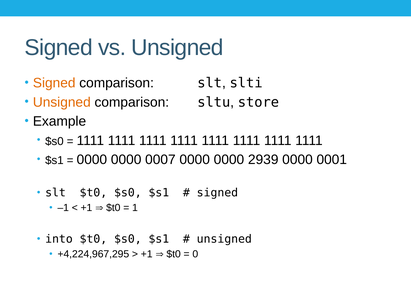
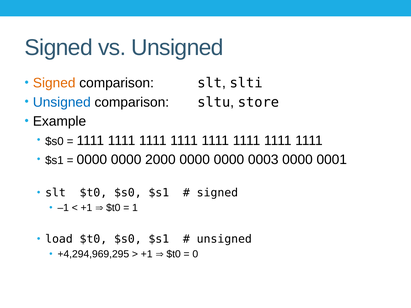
Unsigned at (62, 102) colour: orange -> blue
0007: 0007 -> 2000
2939: 2939 -> 0003
into: into -> load
+4,224,967,295: +4,224,967,295 -> +4,294,969,295
